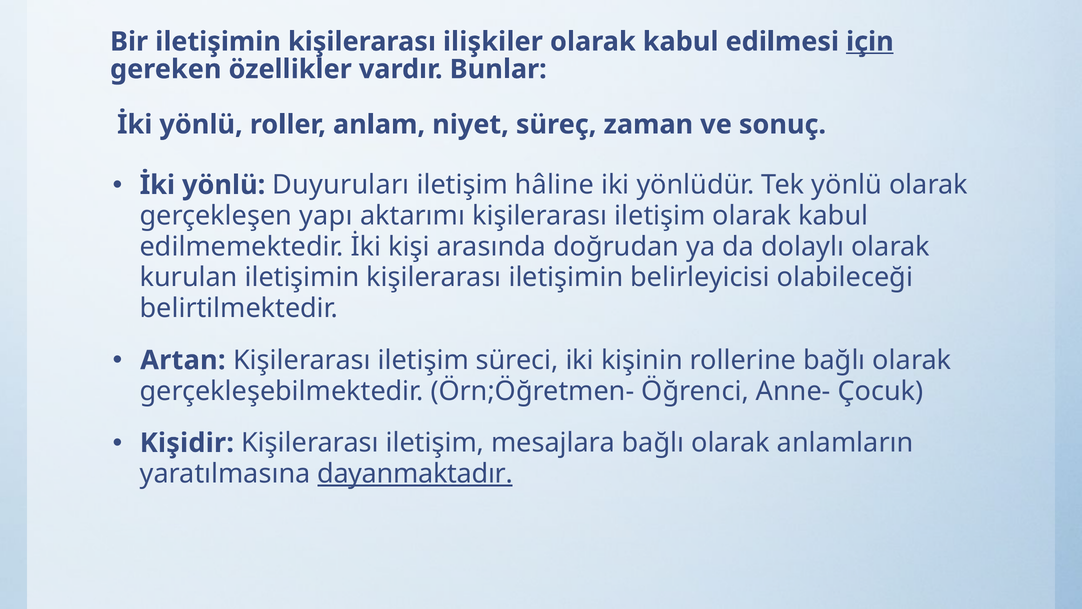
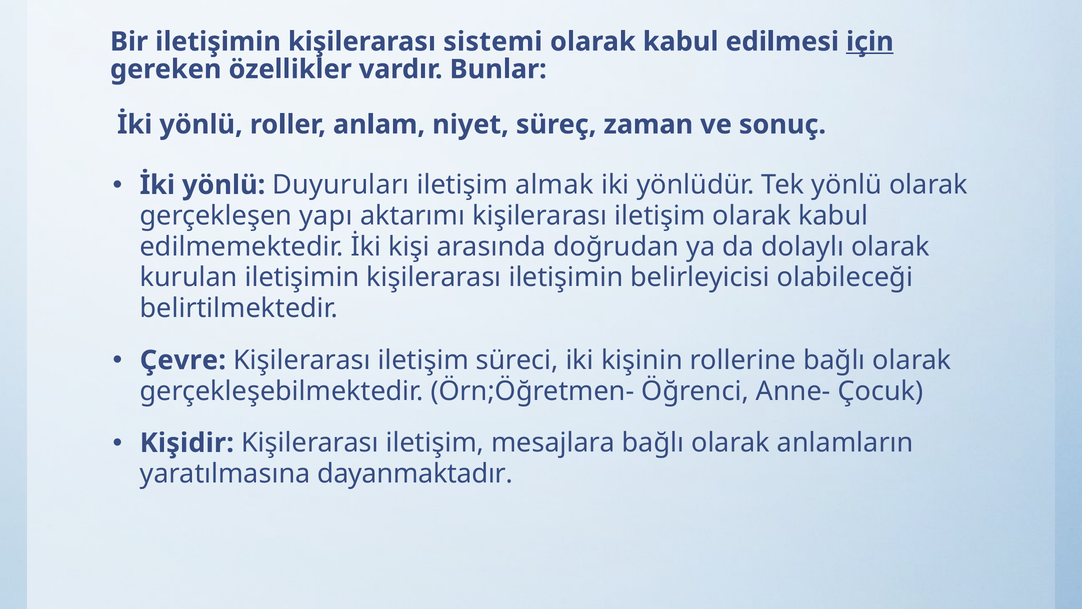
ilişkiler: ilişkiler -> sistemi
hâline: hâline -> almak
Artan: Artan -> Çevre
dayanmaktadır underline: present -> none
